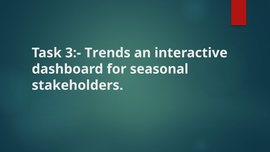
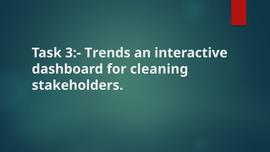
seasonal: seasonal -> cleaning
